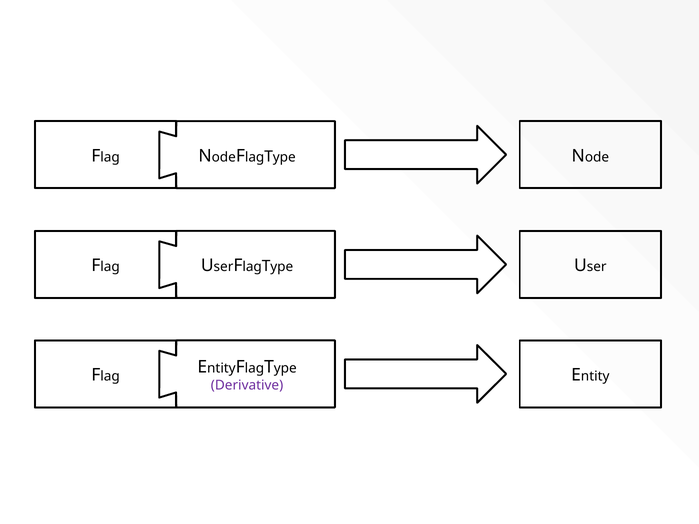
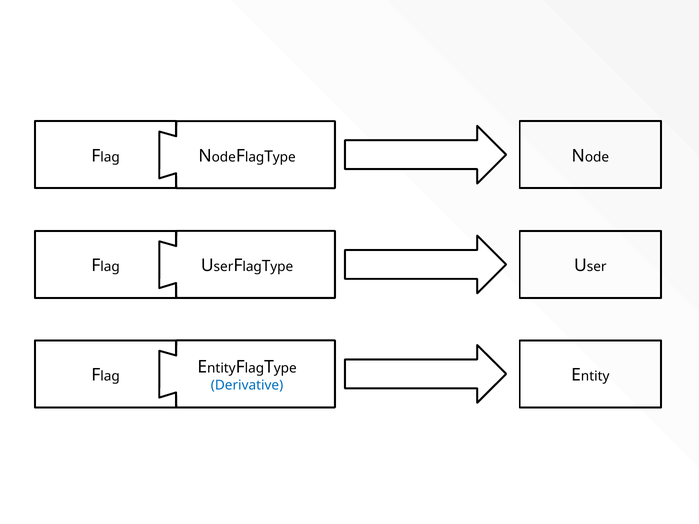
Derivative colour: purple -> blue
